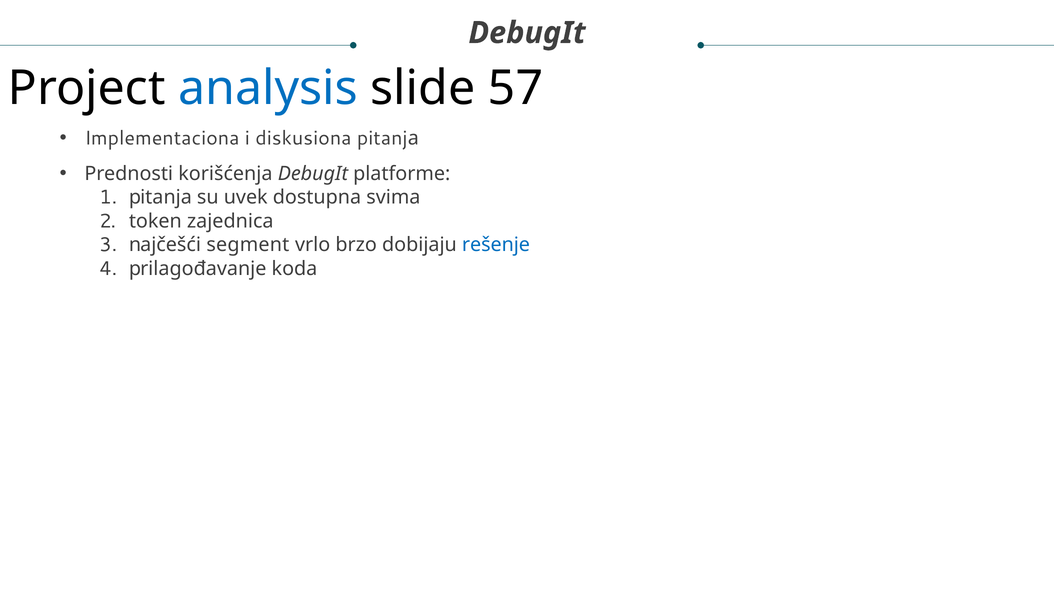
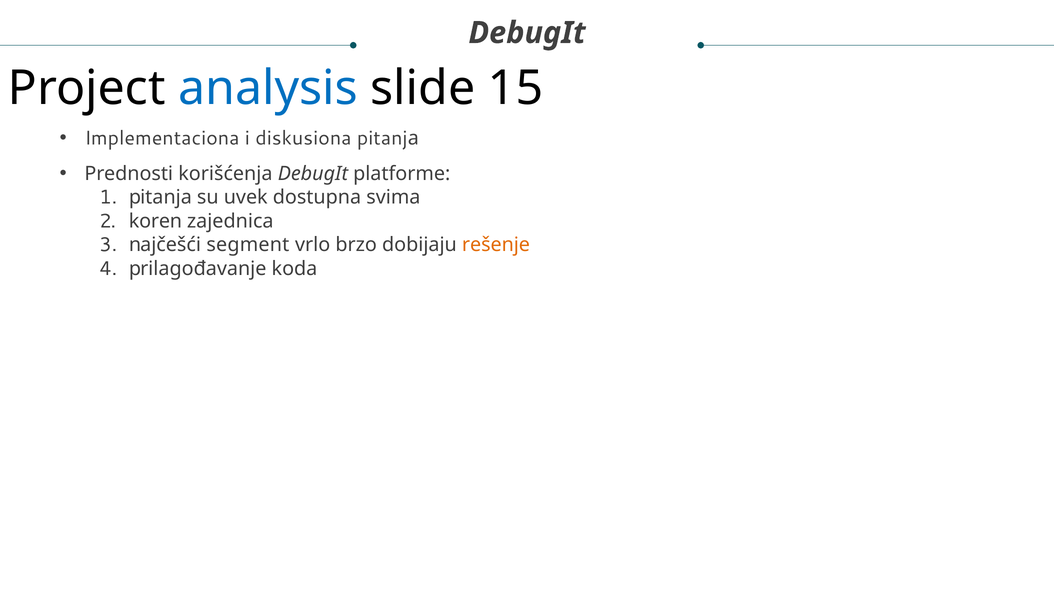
57: 57 -> 15
token: token -> koren
rešenje colour: blue -> orange
